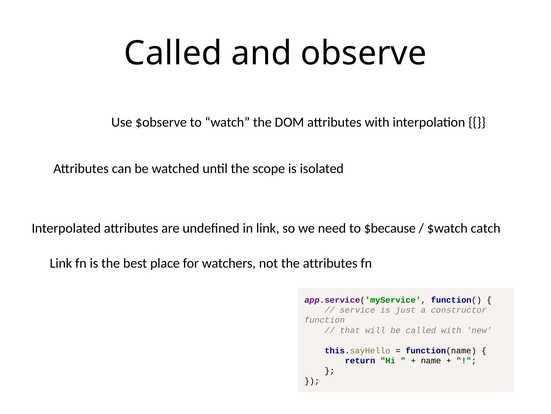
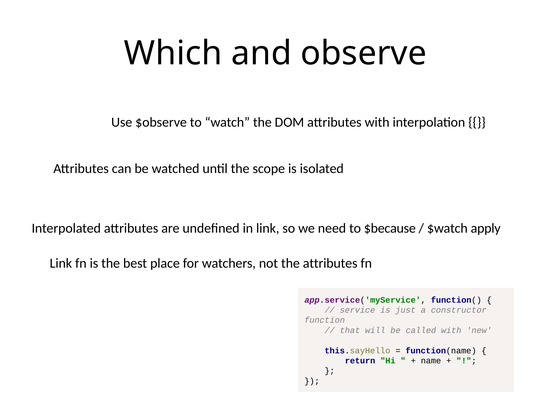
Called at (173, 53): Called -> Which
catch: catch -> apply
